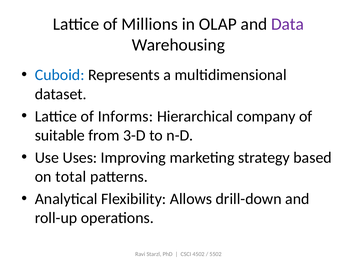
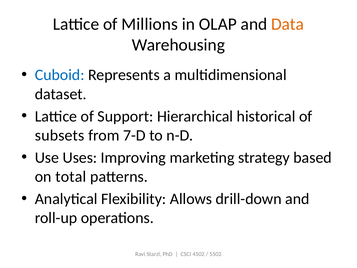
Data colour: purple -> orange
Informs: Informs -> Support
company: company -> historical
suitable: suitable -> subsets
3-D: 3-D -> 7-D
